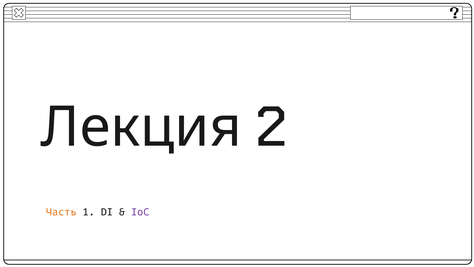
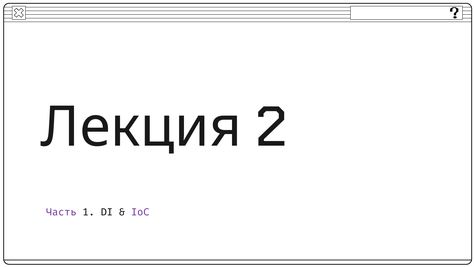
Часть colour: orange -> purple
